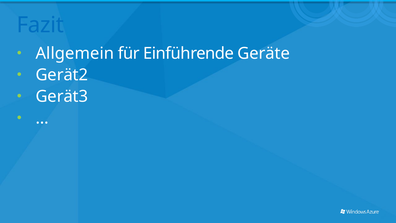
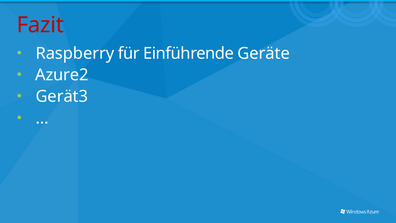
Fazit colour: blue -> red
Allgemein: Allgemein -> Raspberry
Gerät2: Gerät2 -> Azure2
